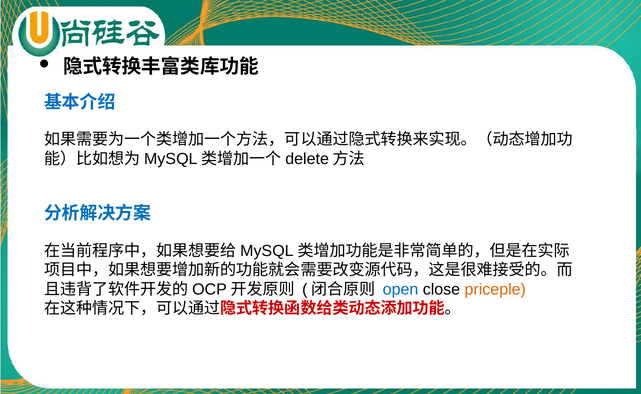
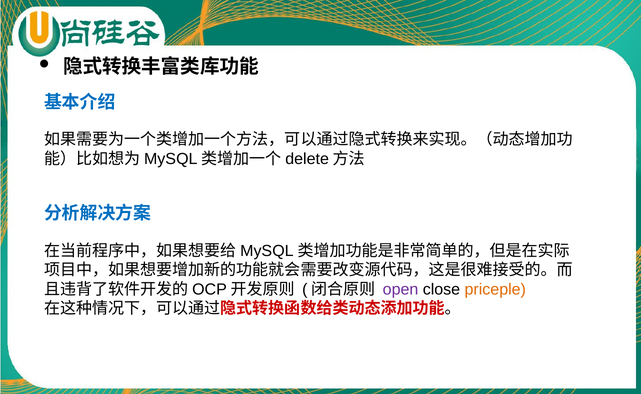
open colour: blue -> purple
